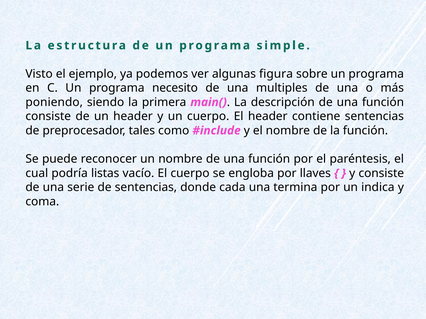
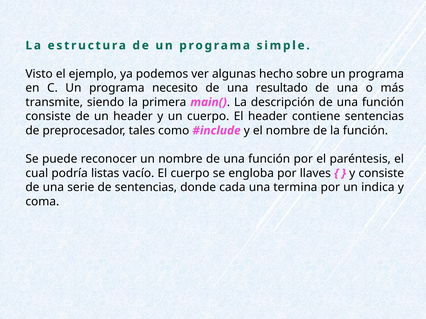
figura: figura -> hecho
multiples: multiples -> resultado
poniendo: poniendo -> transmite
